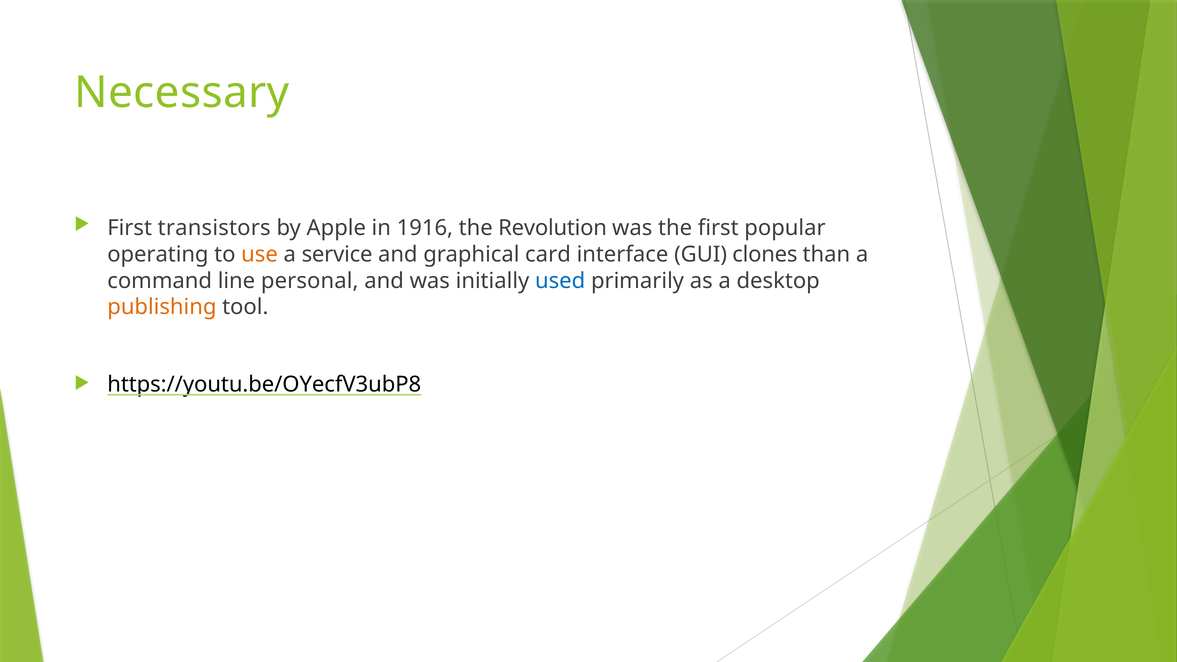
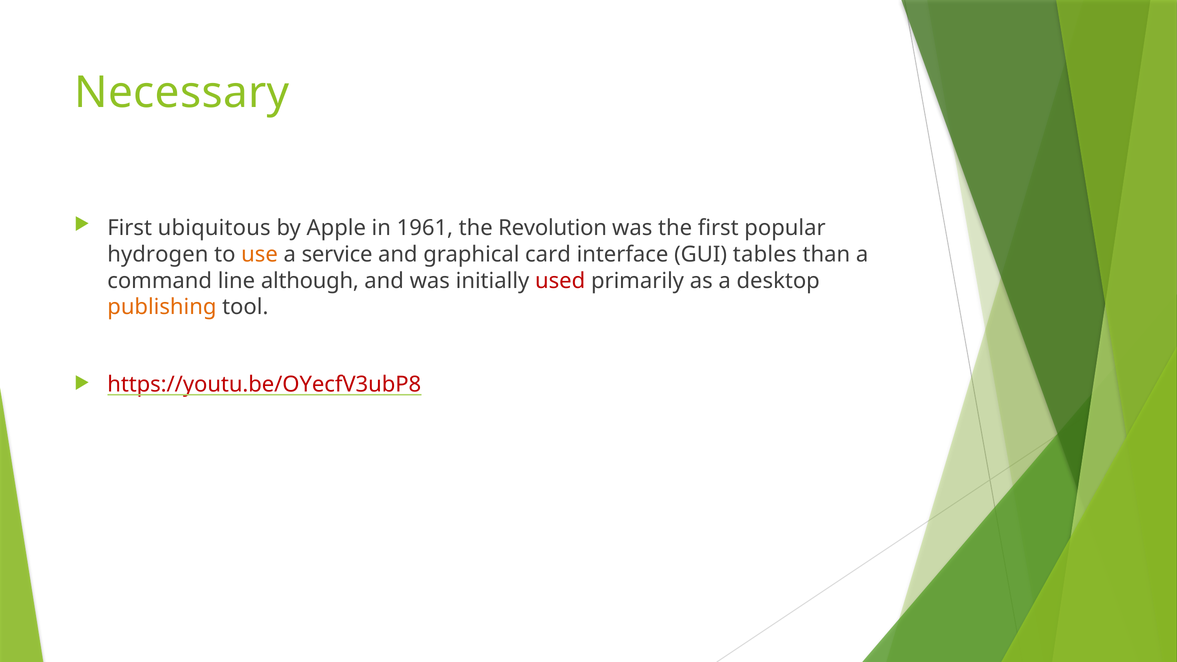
transistors: transistors -> ubiquitous
1916: 1916 -> 1961
operating: operating -> hydrogen
clones: clones -> tables
personal: personal -> although
used colour: blue -> red
https://youtu.be/OYecfV3ubP8 colour: black -> red
